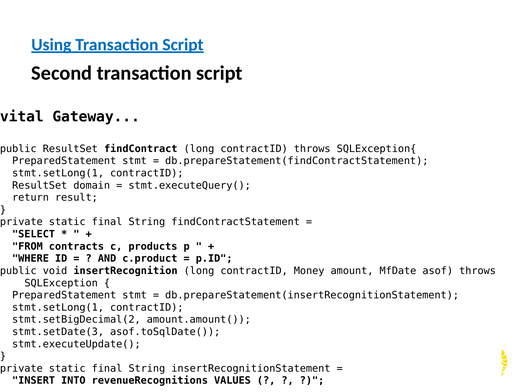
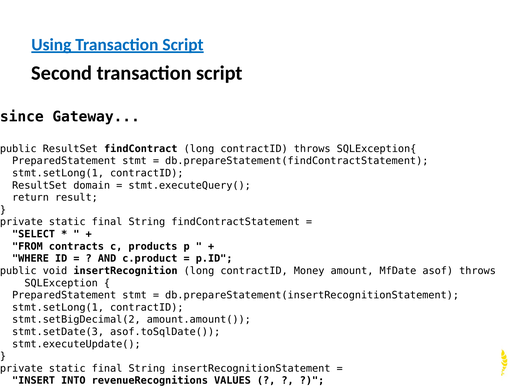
vital: vital -> since
